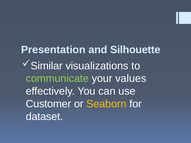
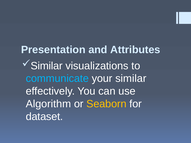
Silhouette: Silhouette -> Attributes
communicate colour: light green -> light blue
your values: values -> similar
Customer: Customer -> Algorithm
